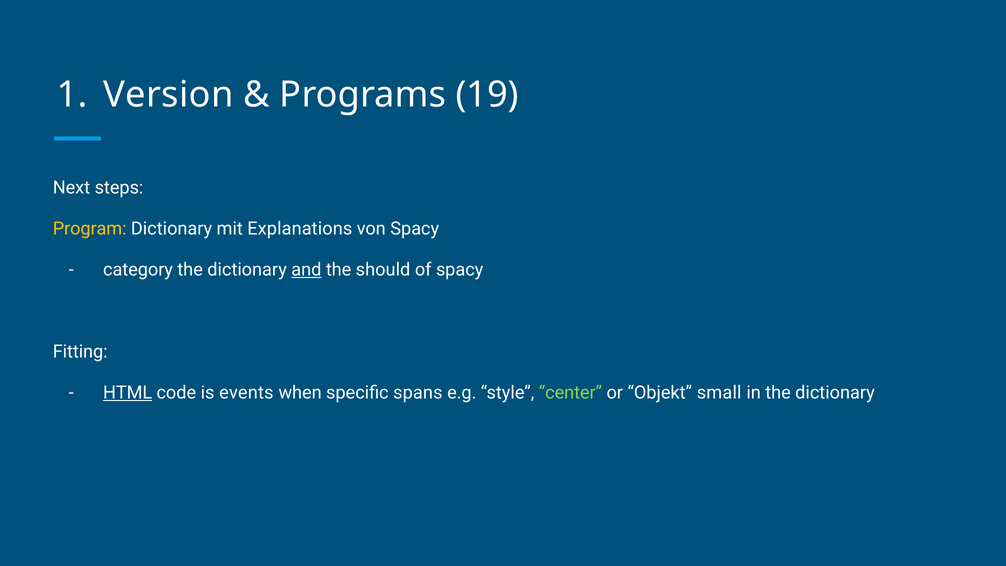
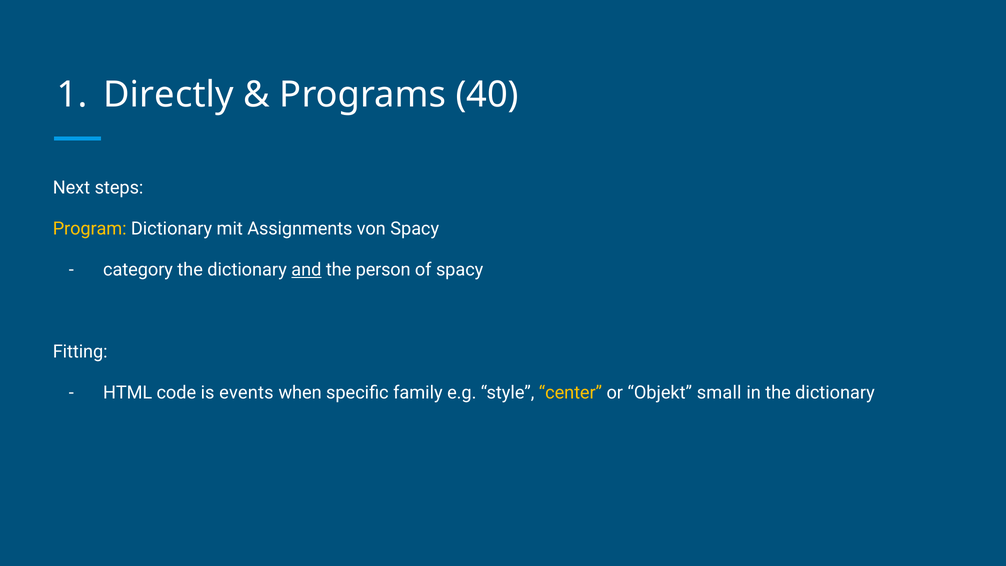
Version: Version -> Directly
19: 19 -> 40
Explanations: Explanations -> Assignments
should: should -> person
HTML underline: present -> none
spans: spans -> family
center colour: light green -> yellow
